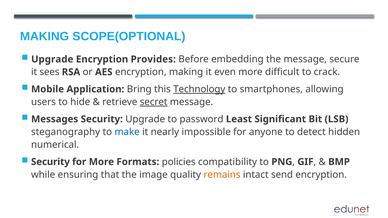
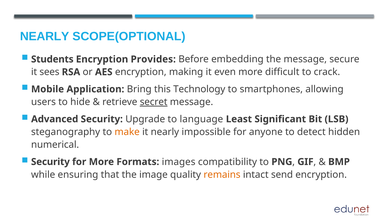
MAKING at (45, 36): MAKING -> NEARLY
Upgrade at (52, 59): Upgrade -> Students
Technology underline: present -> none
Messages: Messages -> Advanced
password: password -> language
make colour: blue -> orange
policies: policies -> images
